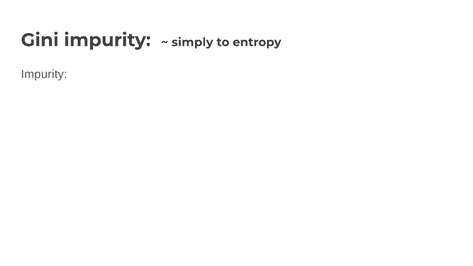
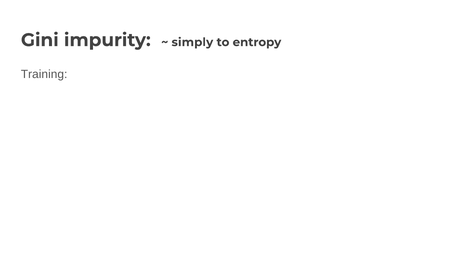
Impurity at (44, 74): Impurity -> Training
